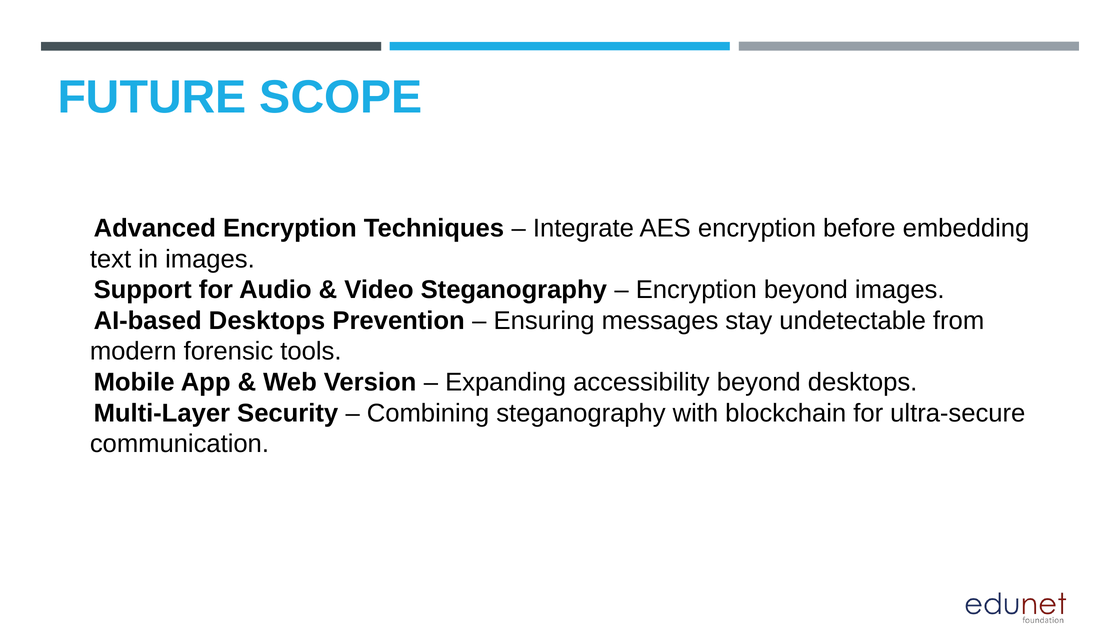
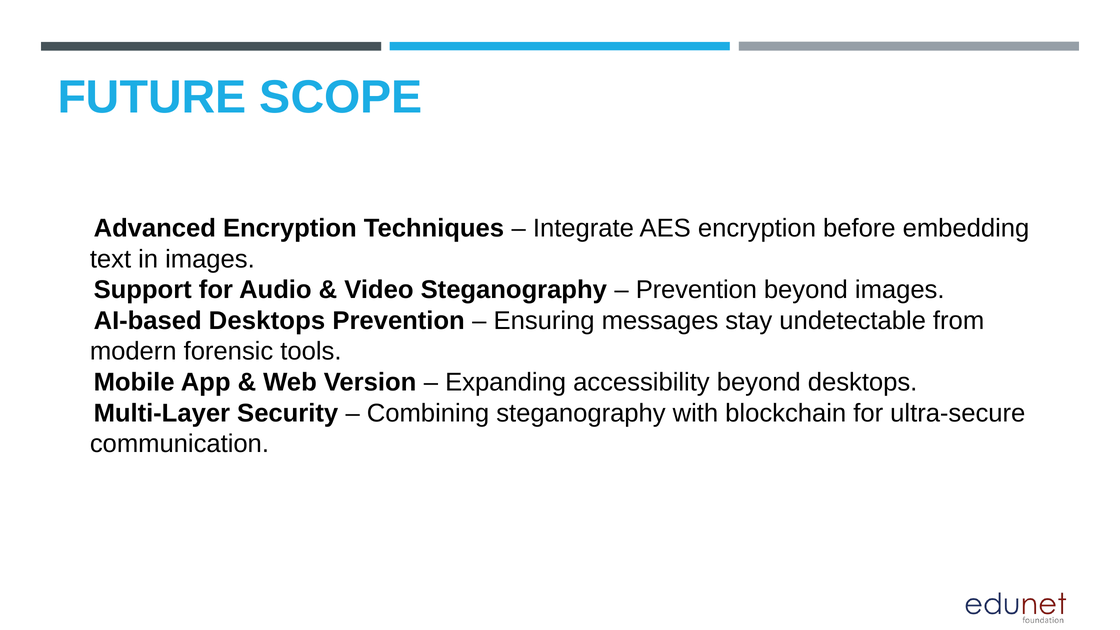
Encryption at (696, 290): Encryption -> Prevention
